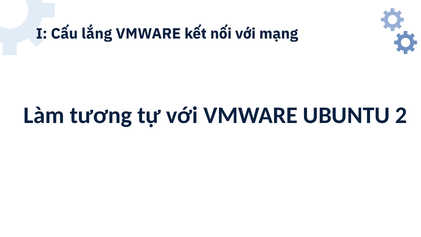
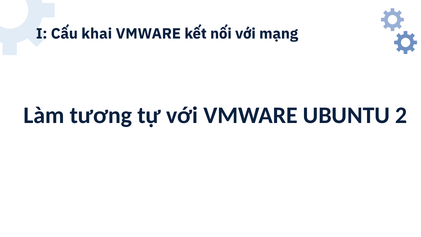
lắng: lắng -> khai
